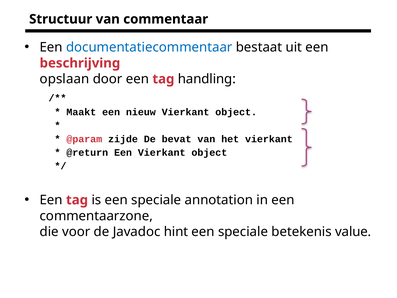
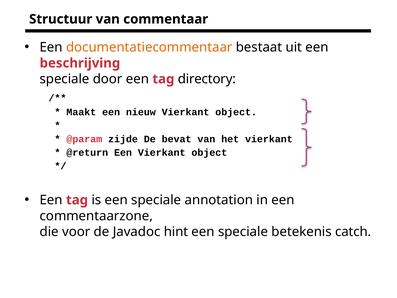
documentatiecommentaar colour: blue -> orange
opslaan at (64, 79): opslaan -> speciale
handling: handling -> directory
value: value -> catch
